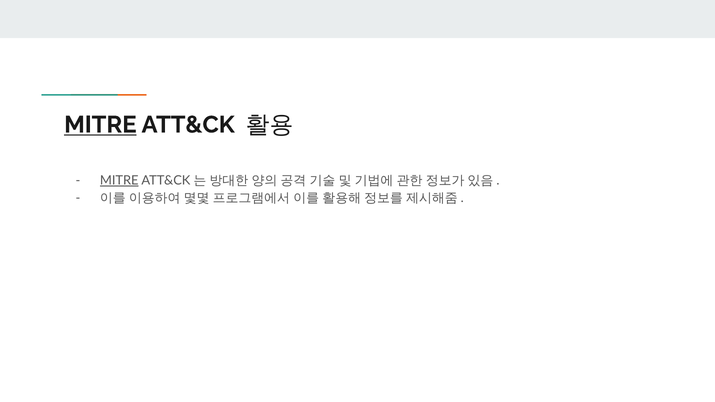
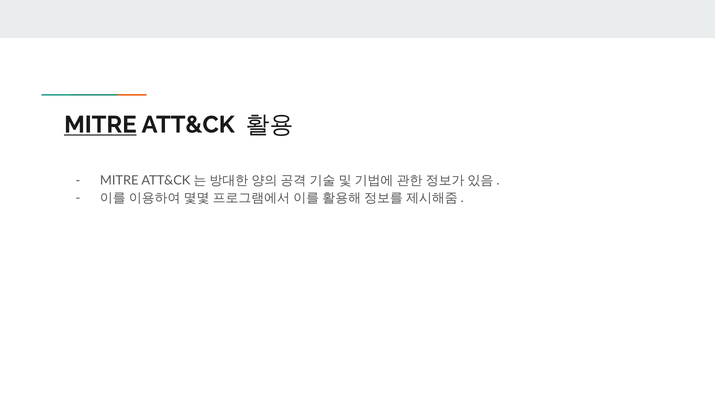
MITRE at (119, 181) underline: present -> none
